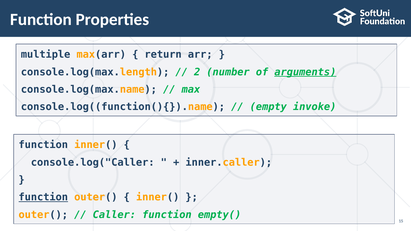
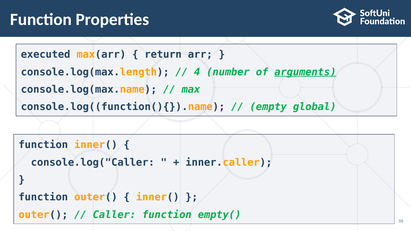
multiple: multiple -> executed
2: 2 -> 4
invoke: invoke -> global
function at (43, 197) underline: present -> none
